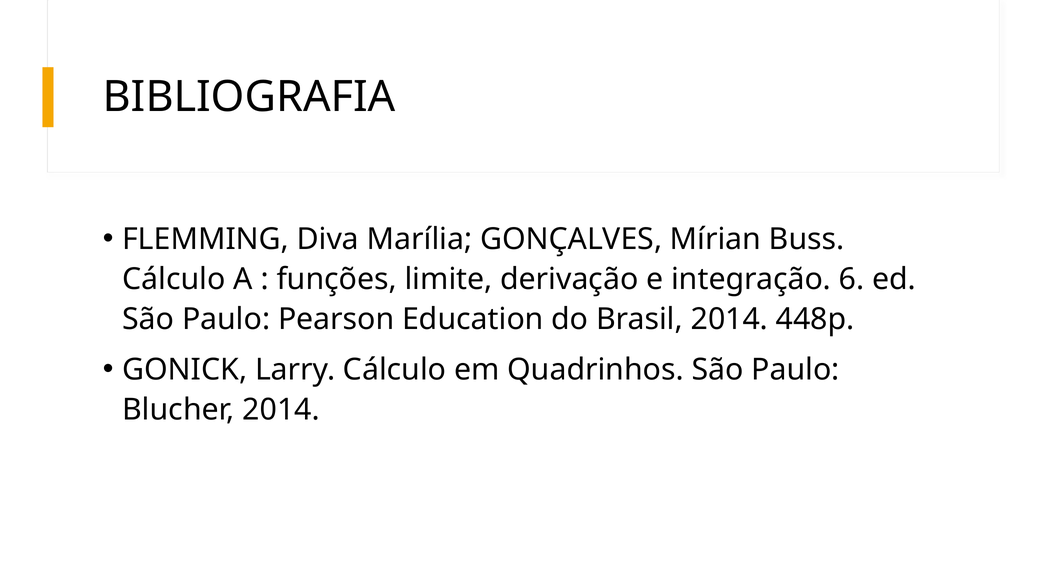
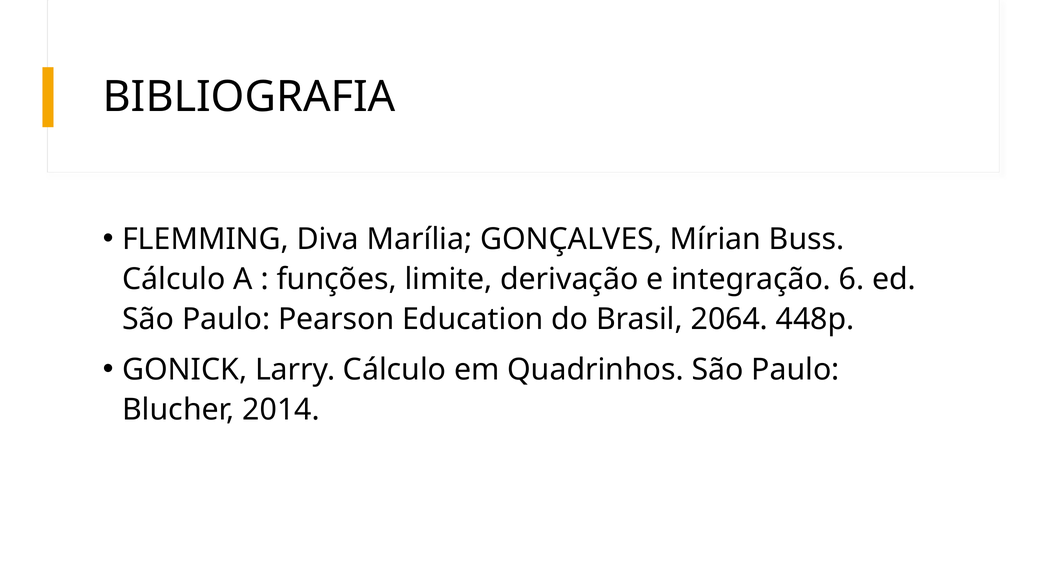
Brasil 2014: 2014 -> 2064
